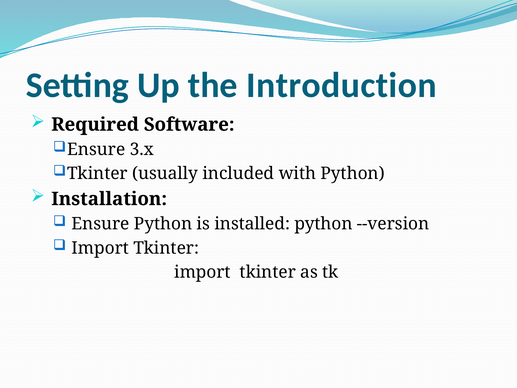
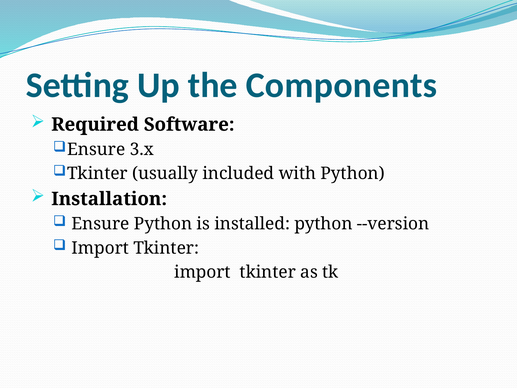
Introduction: Introduction -> Components
